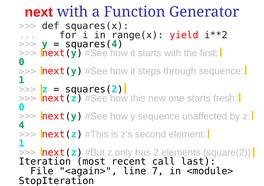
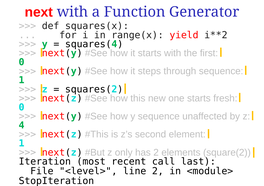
<again>: <again> -> <level>
line 7: 7 -> 2
